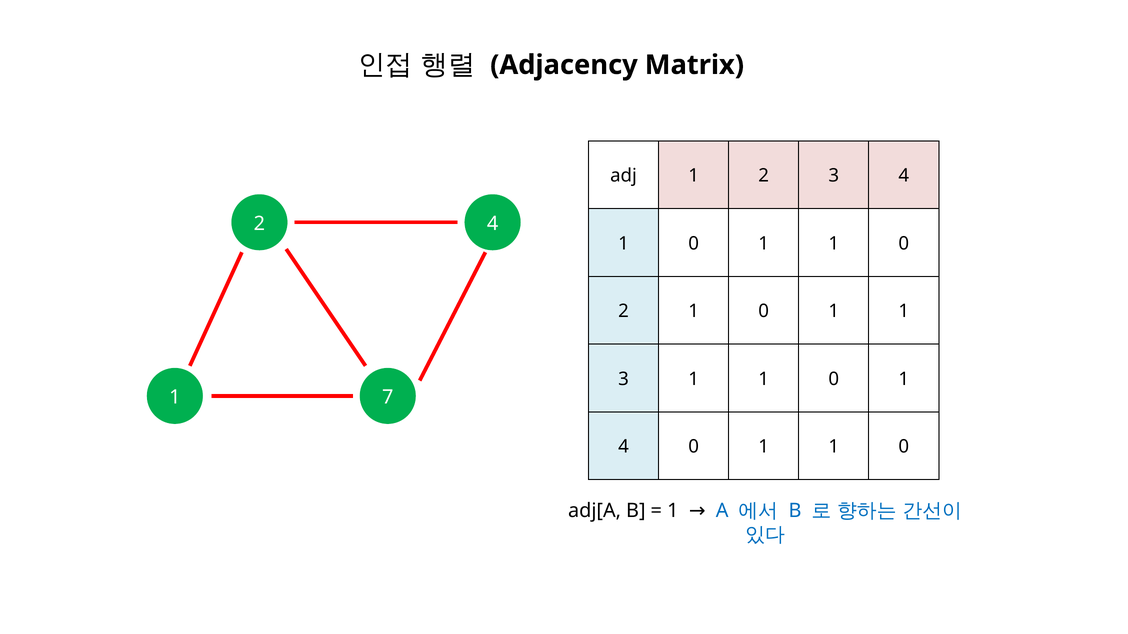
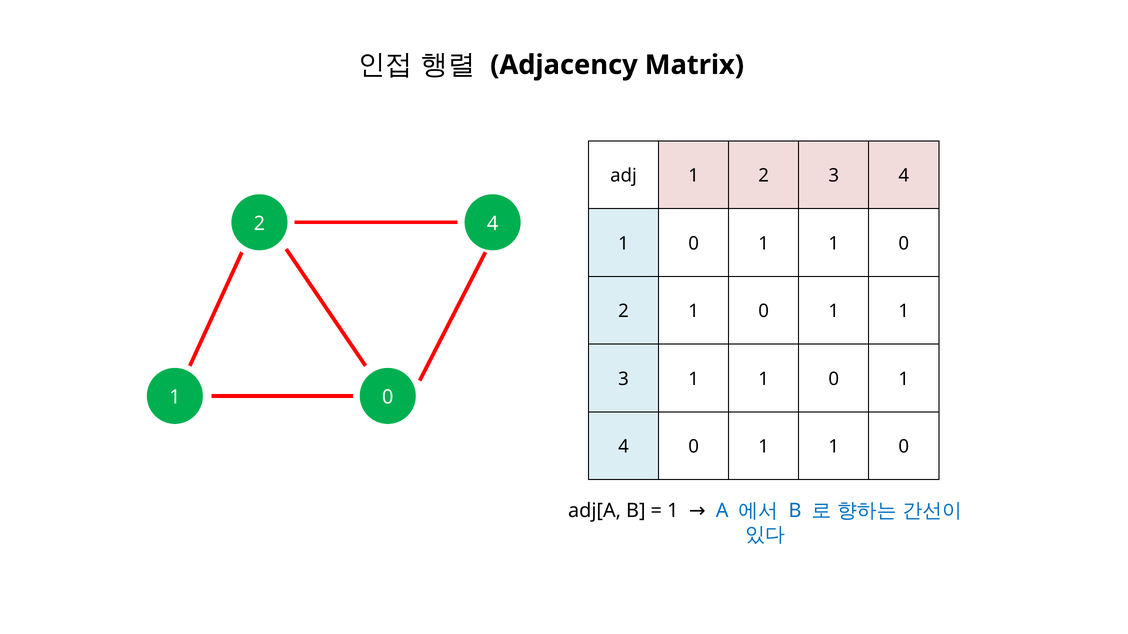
7 at (388, 398): 7 -> 0
